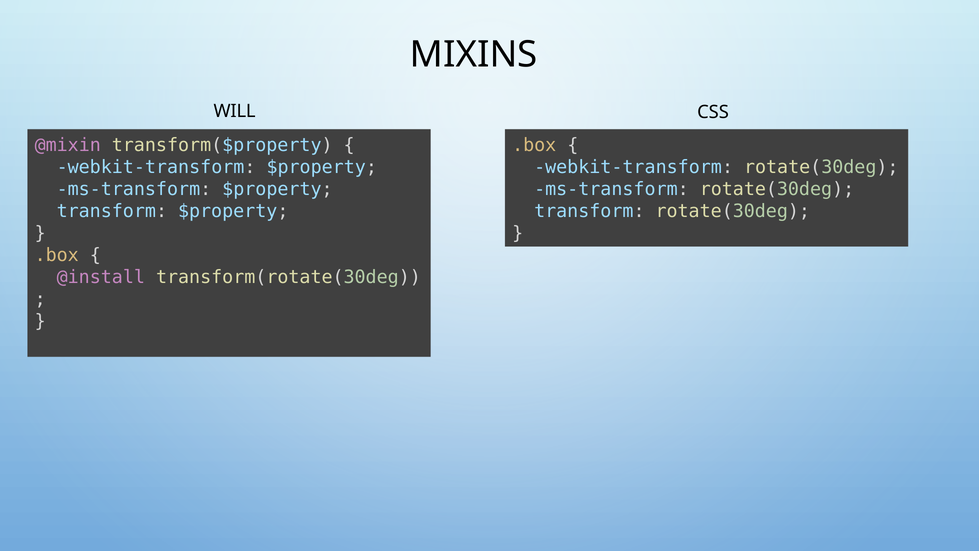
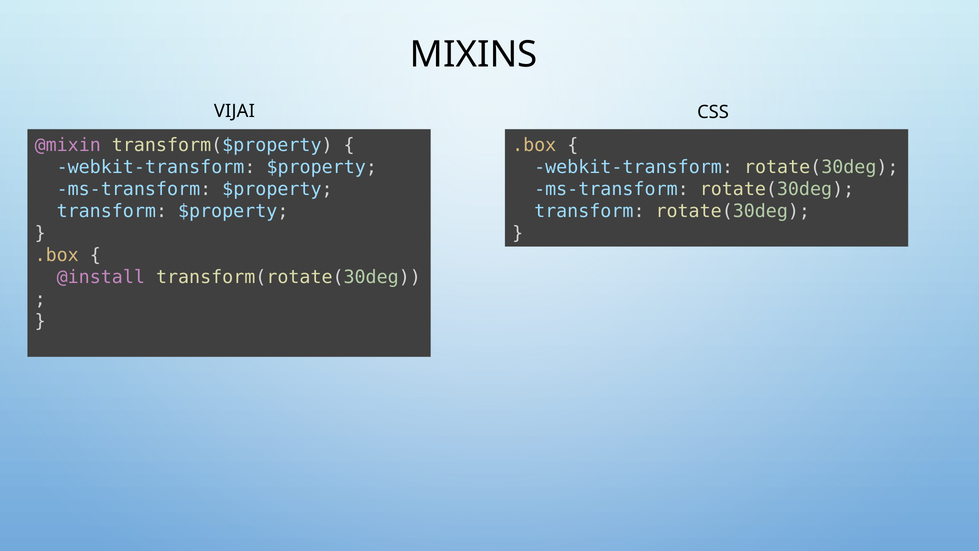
WILL: WILL -> VIJAI
